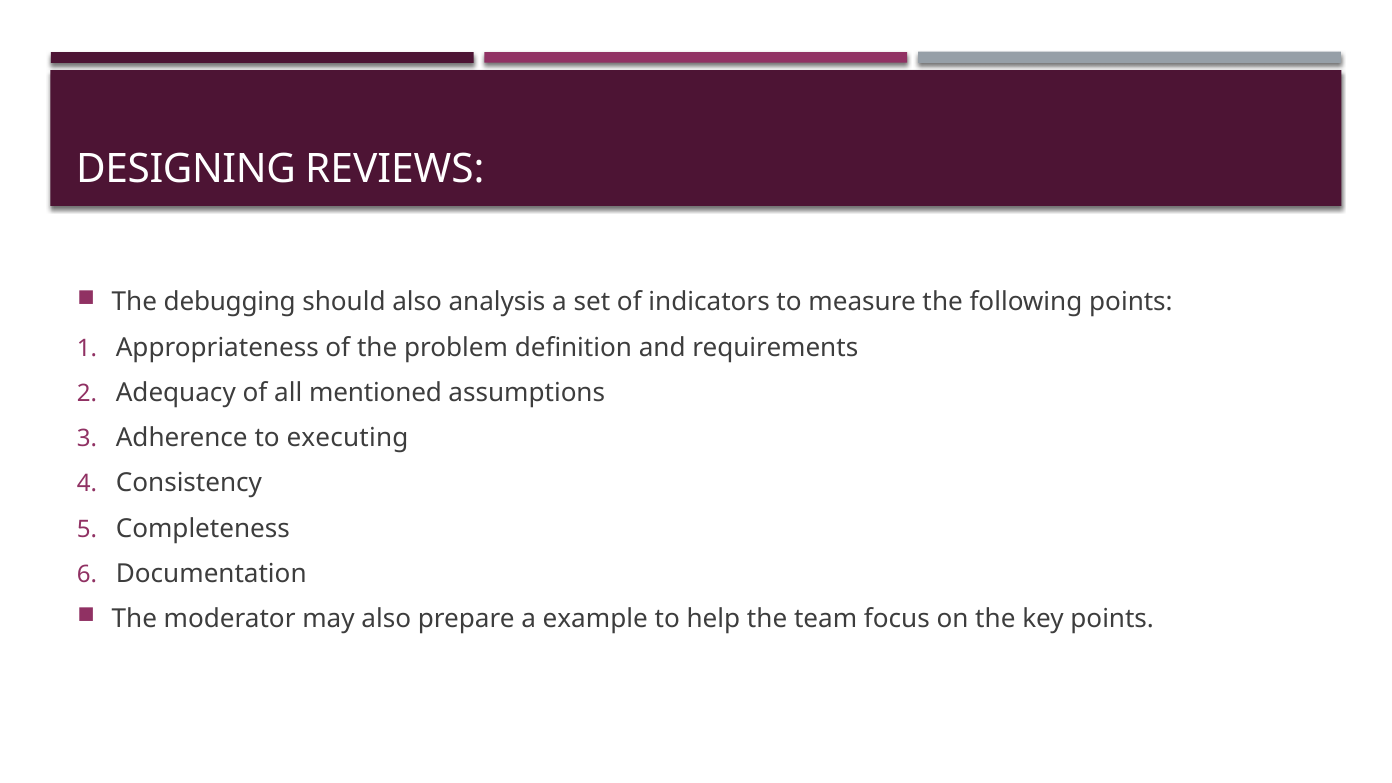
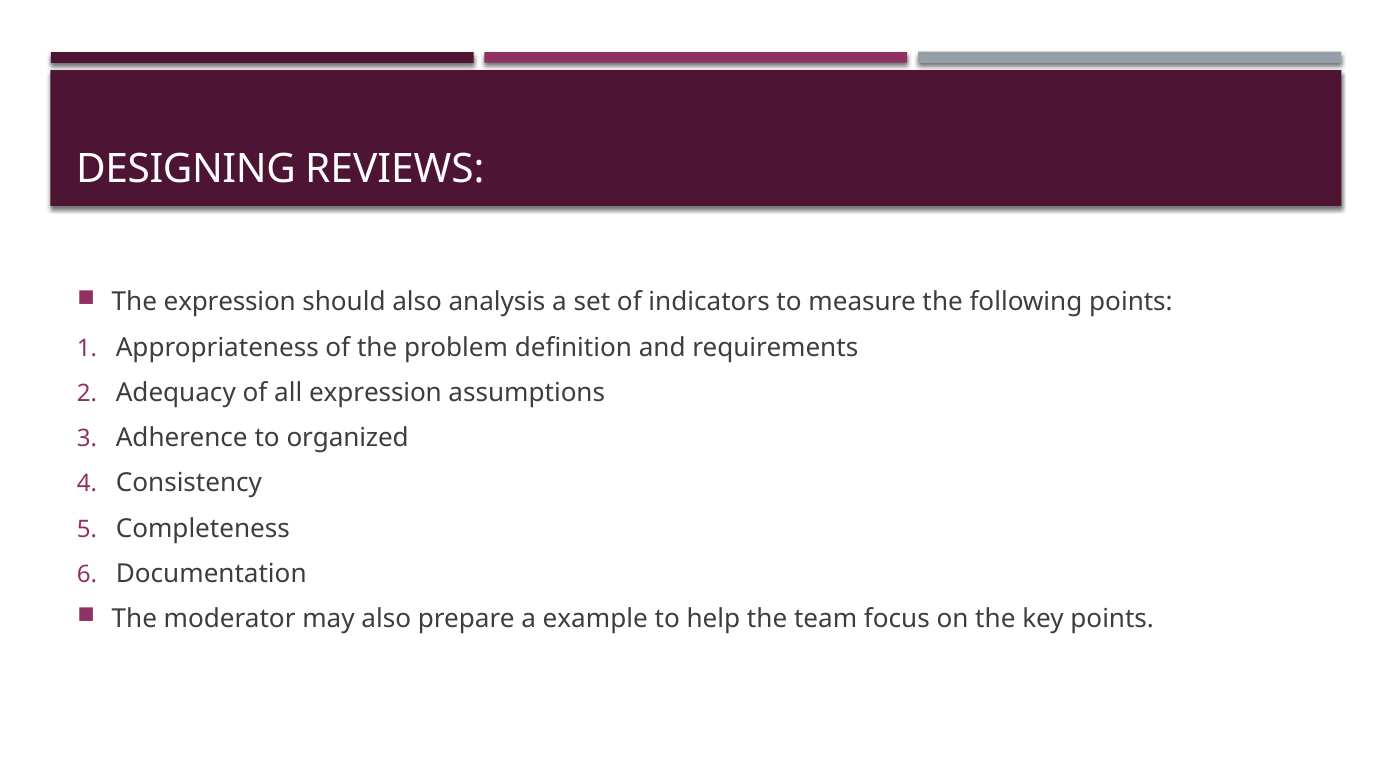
The debugging: debugging -> expression
all mentioned: mentioned -> expression
executing: executing -> organized
